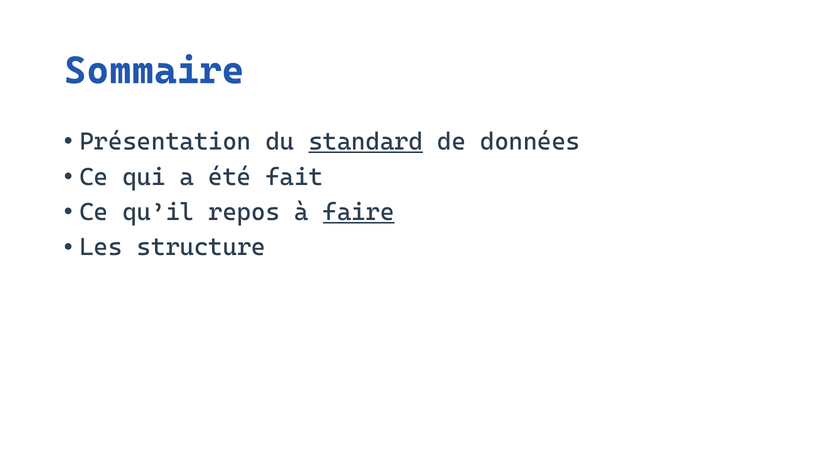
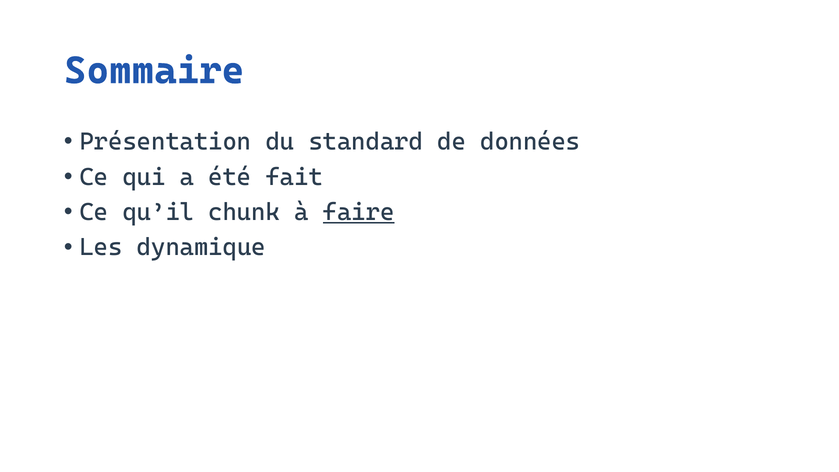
standard underline: present -> none
repos: repos -> chunk
structure: structure -> dynamique
